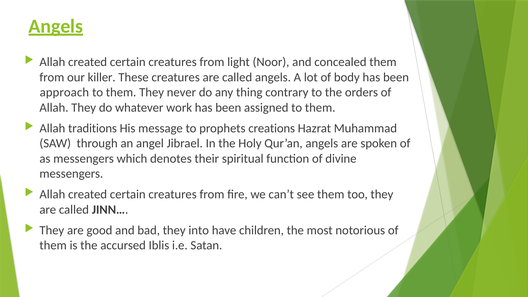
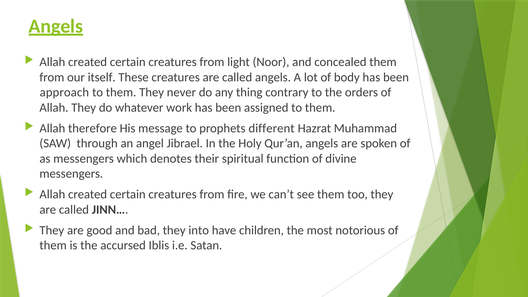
killer: killer -> itself
traditions: traditions -> therefore
creations: creations -> different
